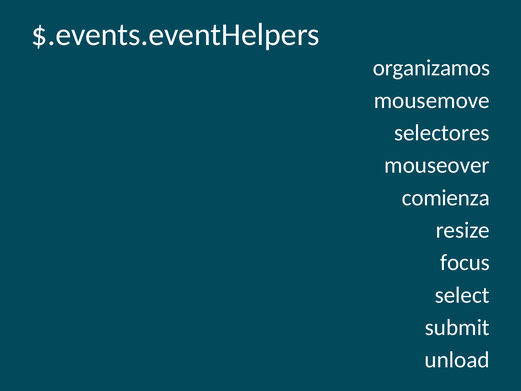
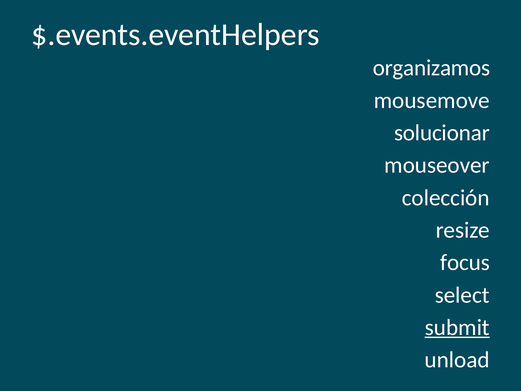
selectores: selectores -> solucionar
comienza: comienza -> colección
submit underline: none -> present
